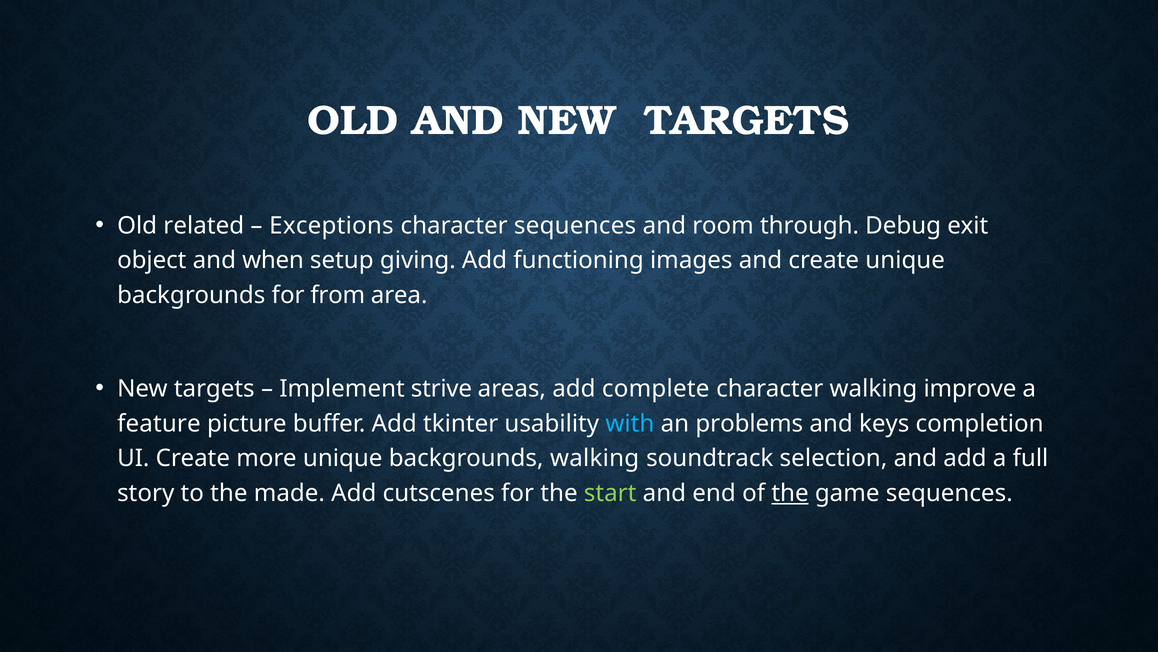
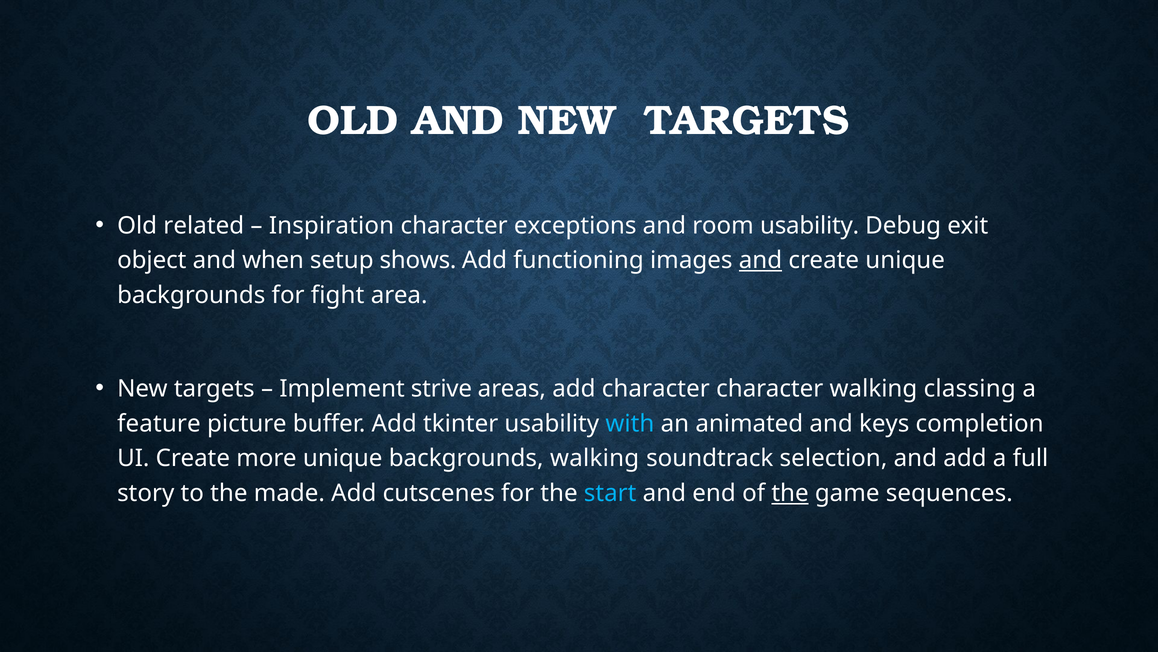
Exceptions: Exceptions -> Inspiration
character sequences: sequences -> exceptions
room through: through -> usability
giving: giving -> shows
and at (760, 260) underline: none -> present
from: from -> fight
add complete: complete -> character
improve: improve -> classing
problems: problems -> animated
start colour: light green -> light blue
